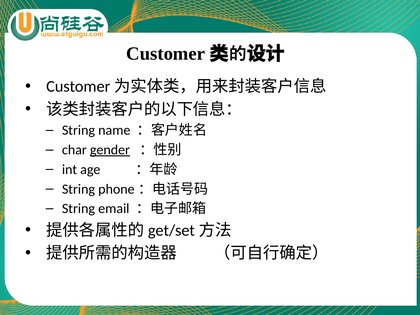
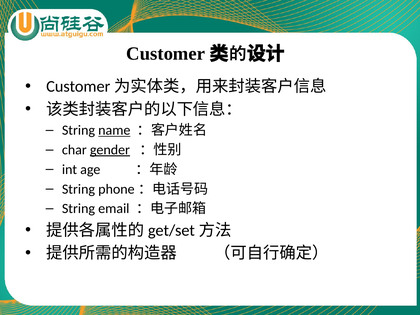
name underline: none -> present
